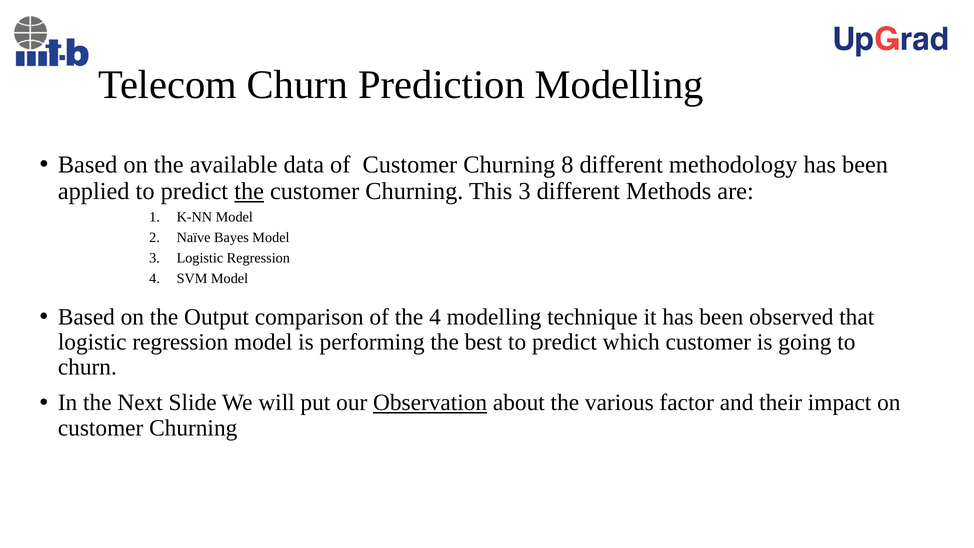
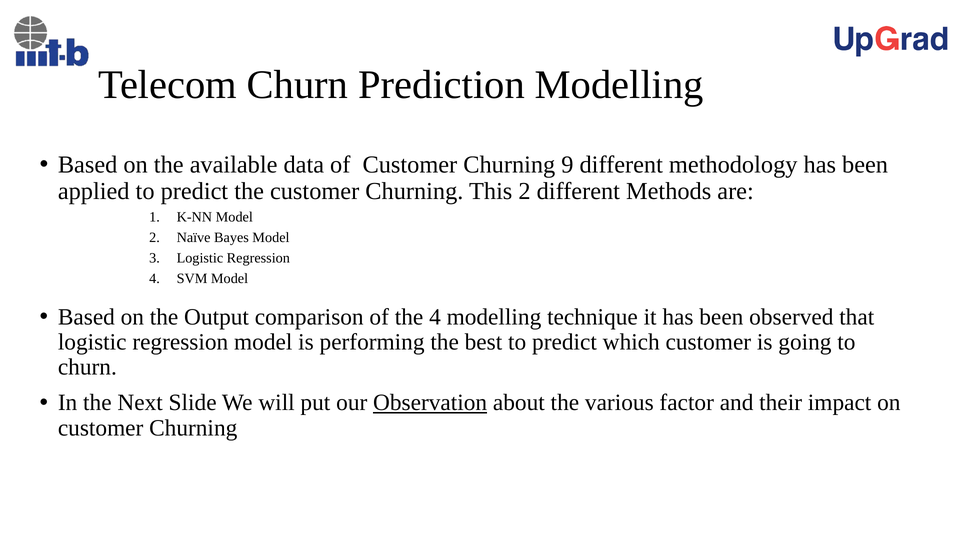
8: 8 -> 9
the at (249, 191) underline: present -> none
This 3: 3 -> 2
